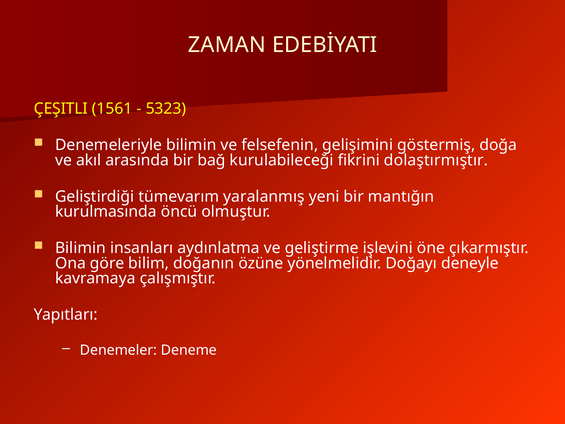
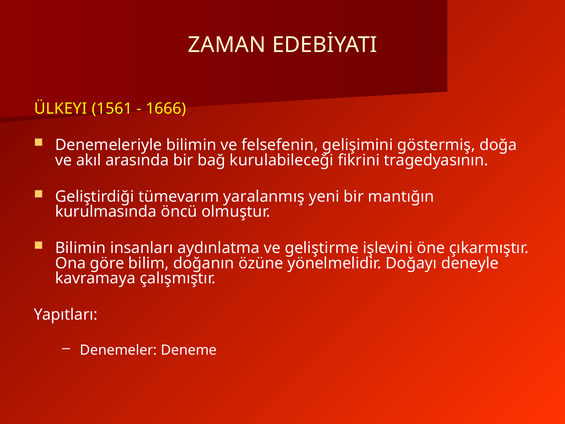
ÇEŞITLI: ÇEŞITLI -> ÜLKEYI
5323: 5323 -> 1666
dolaştırmıştır: dolaştırmıştır -> tragedyasının
